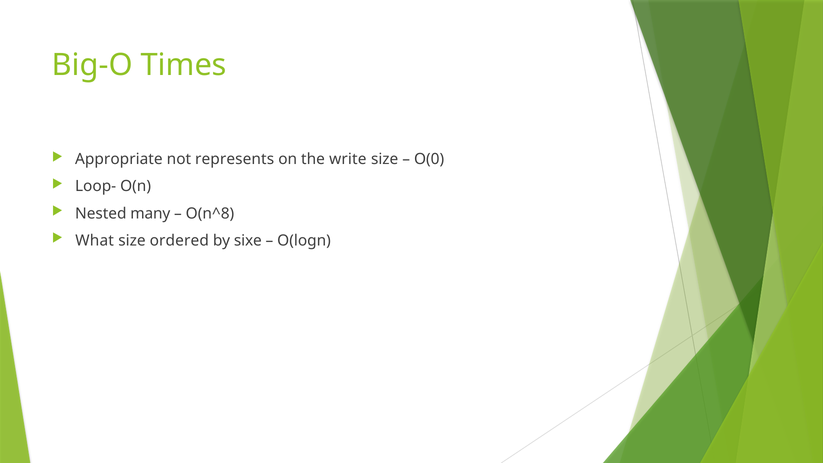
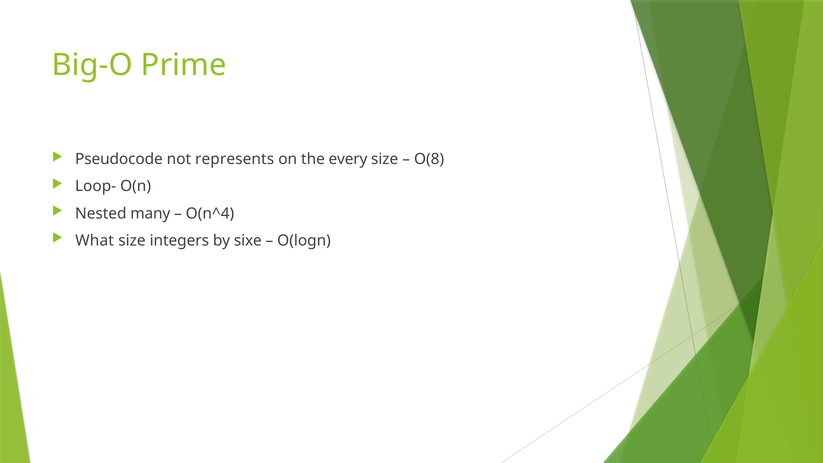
Times: Times -> Prime
Appropriate: Appropriate -> Pseudocode
write: write -> every
O(0: O(0 -> O(8
O(n^8: O(n^8 -> O(n^4
ordered: ordered -> integers
